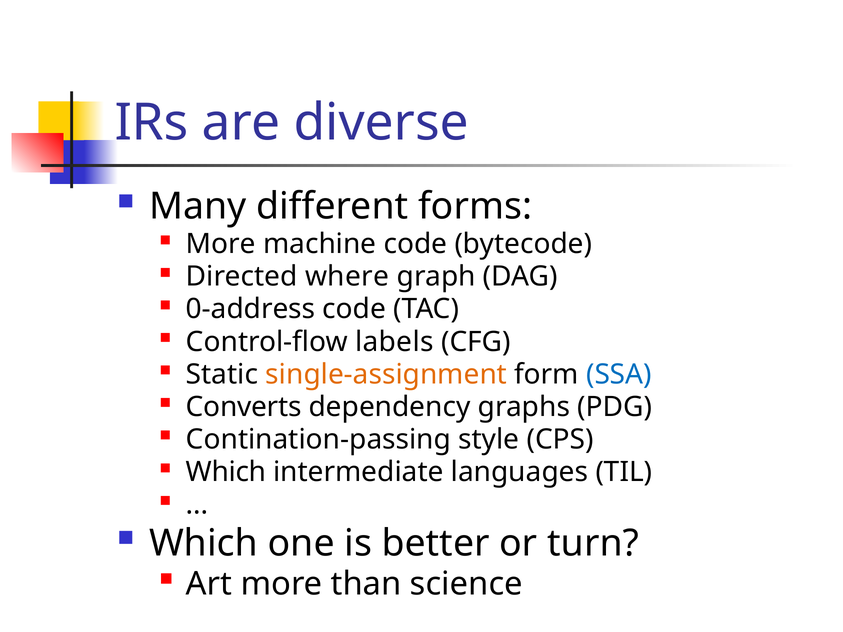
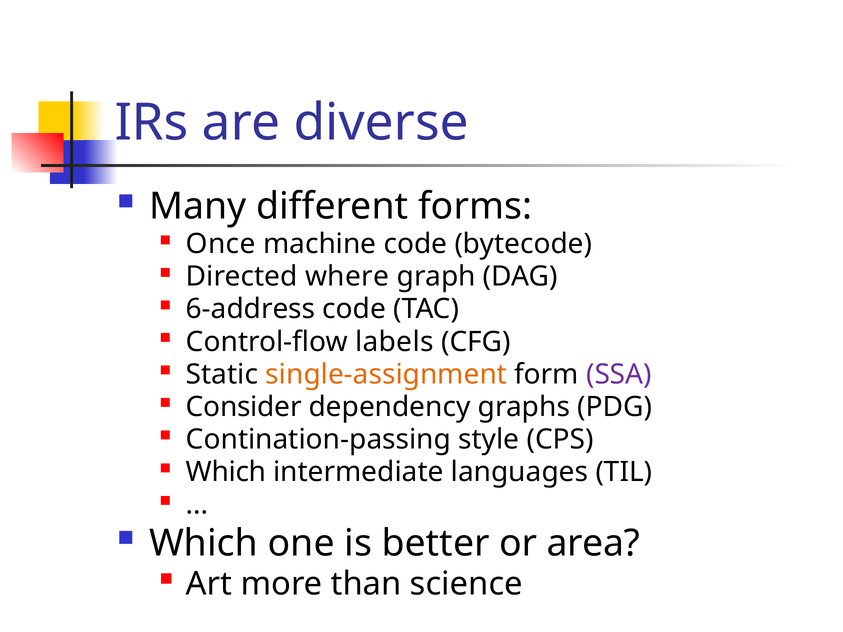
More at (221, 244): More -> Once
0-address: 0-address -> 6-address
SSA colour: blue -> purple
Converts: Converts -> Consider
turn: turn -> area
